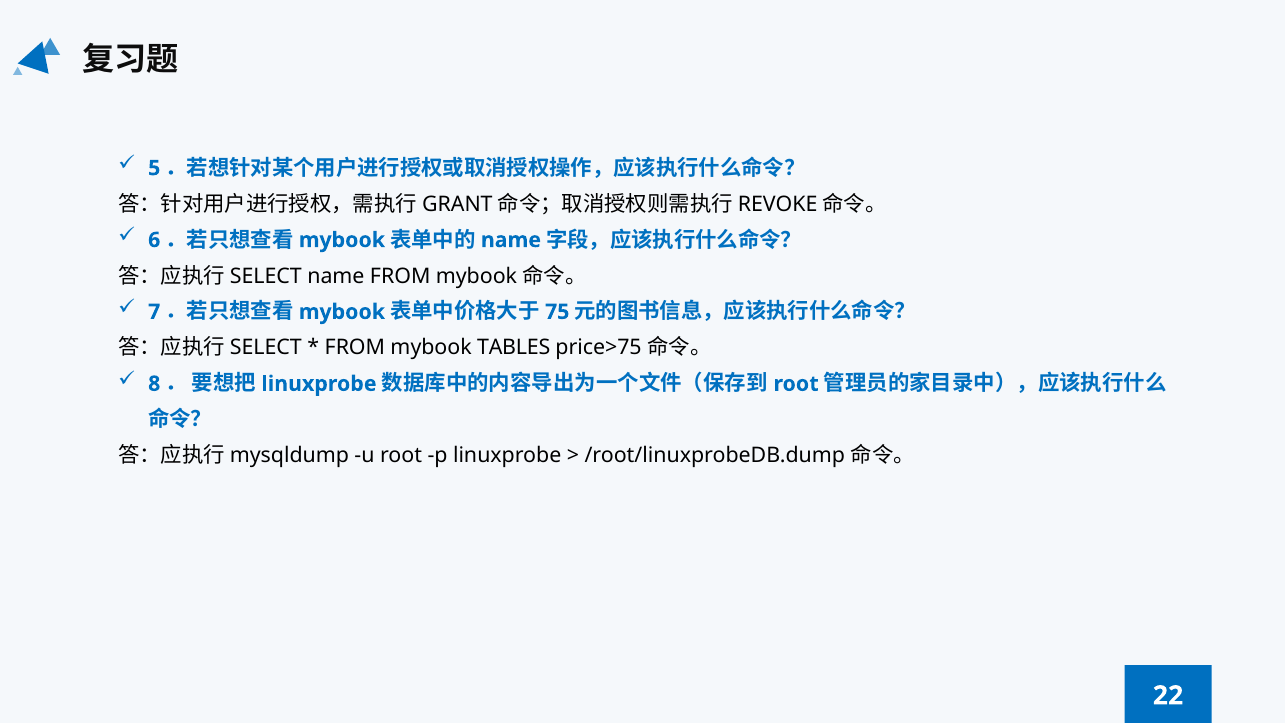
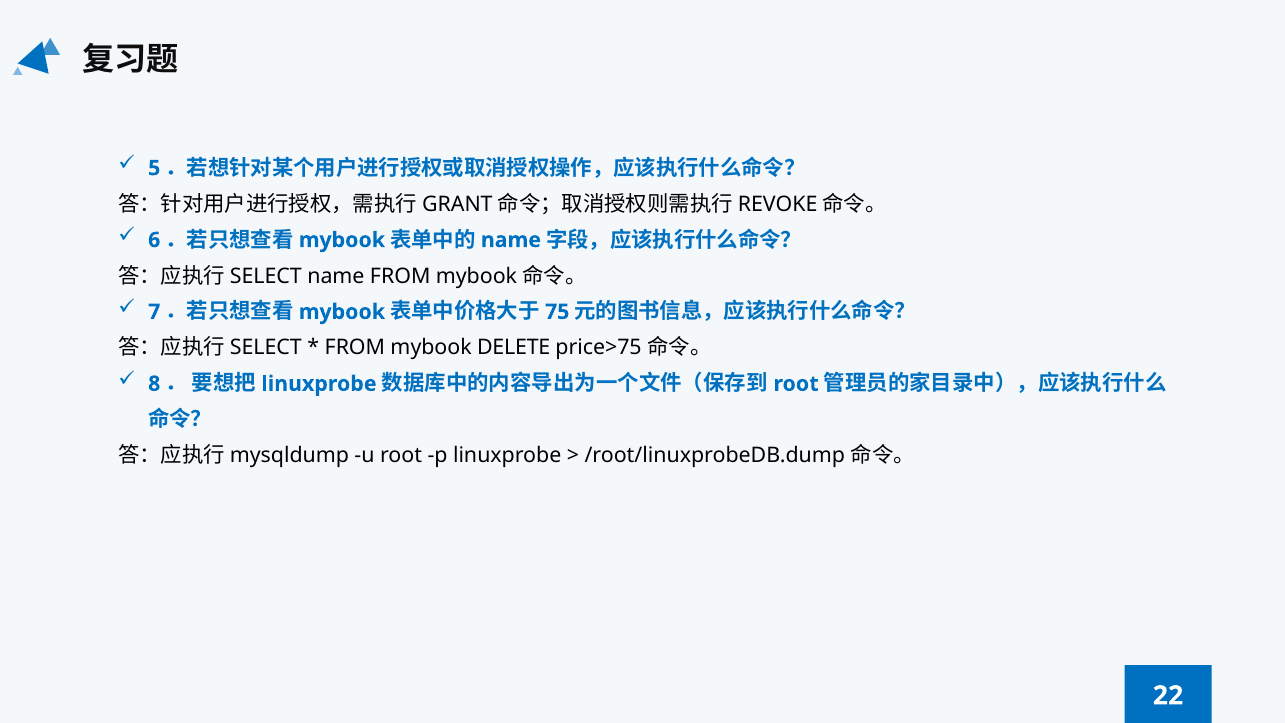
TABLES: TABLES -> DELETE
